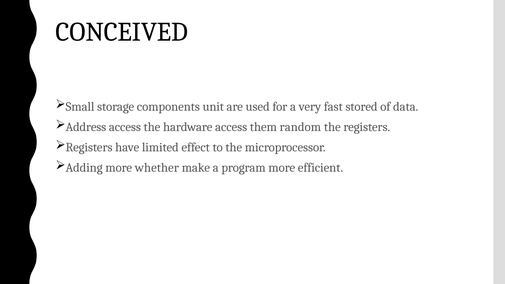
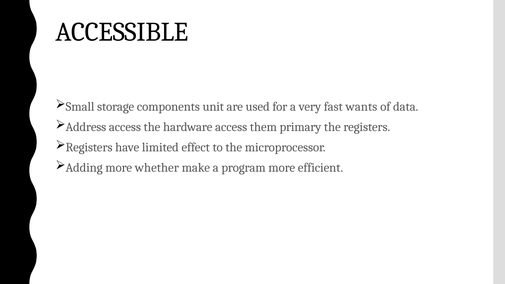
CONCEIVED: CONCEIVED -> ACCESSIBLE
stored: stored -> wants
random: random -> primary
